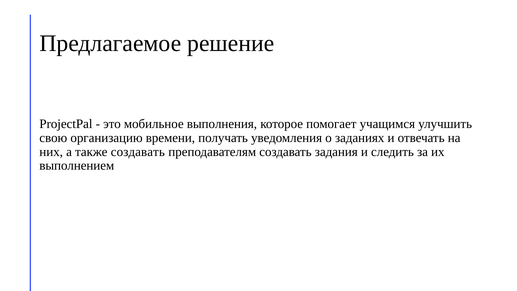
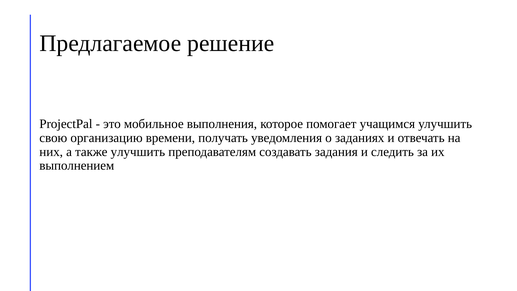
также создавать: создавать -> улучшить
